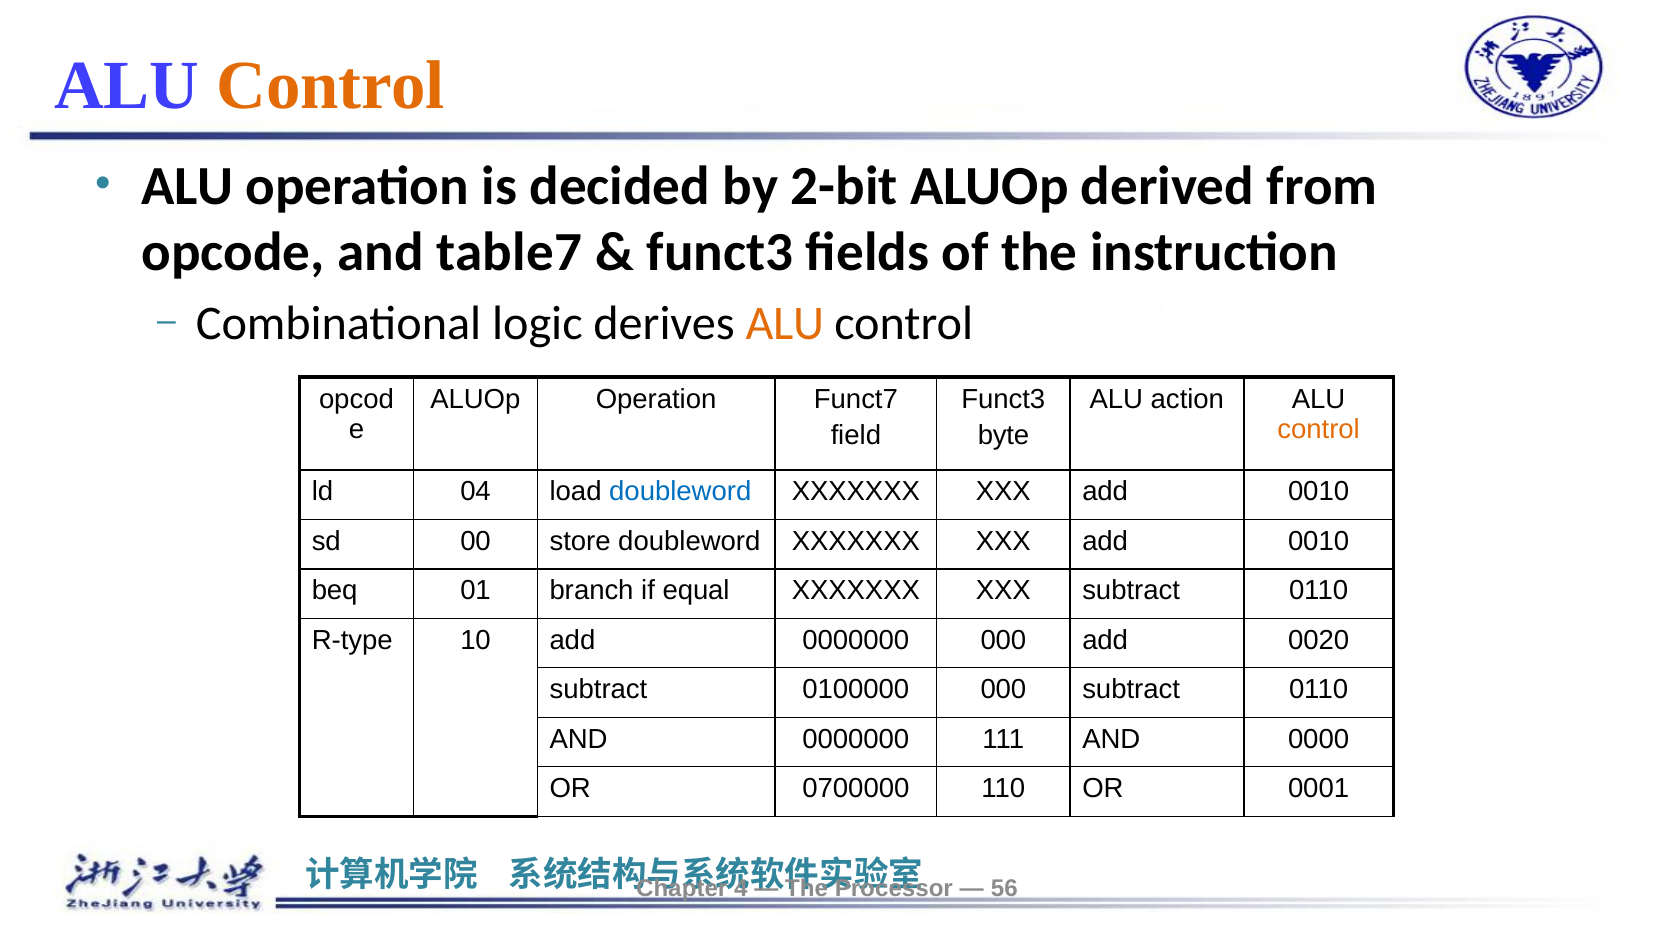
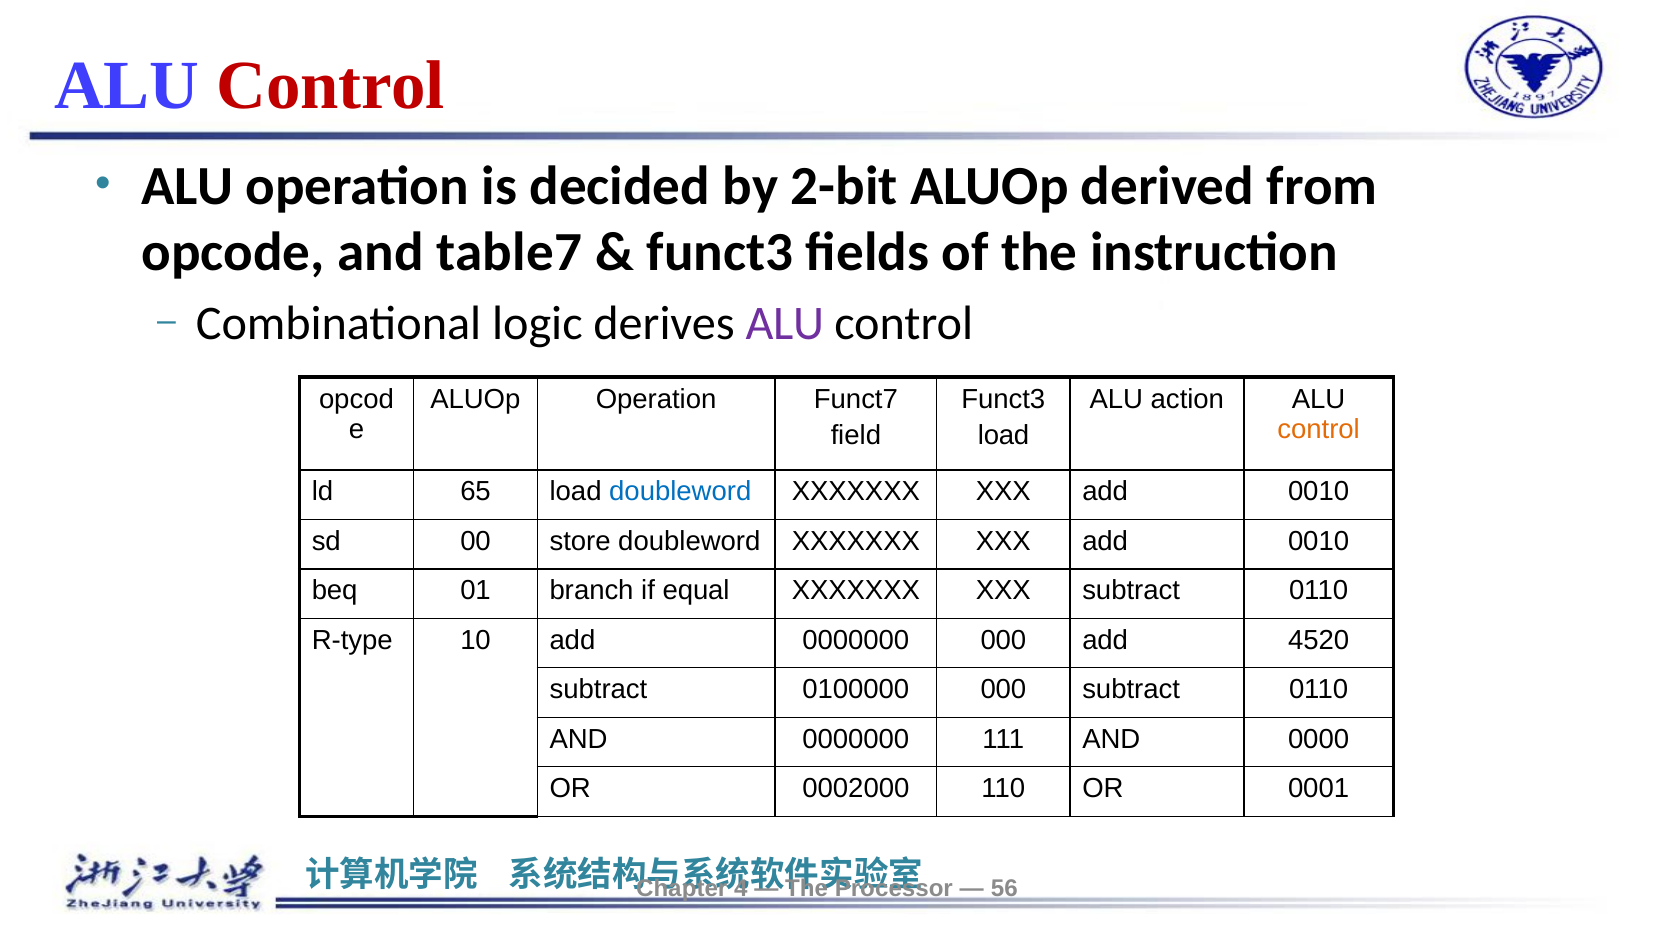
Control at (331, 85) colour: orange -> red
ALU at (785, 323) colour: orange -> purple
byte at (1004, 435): byte -> load
04: 04 -> 65
0020: 0020 -> 4520
0700000: 0700000 -> 0002000
